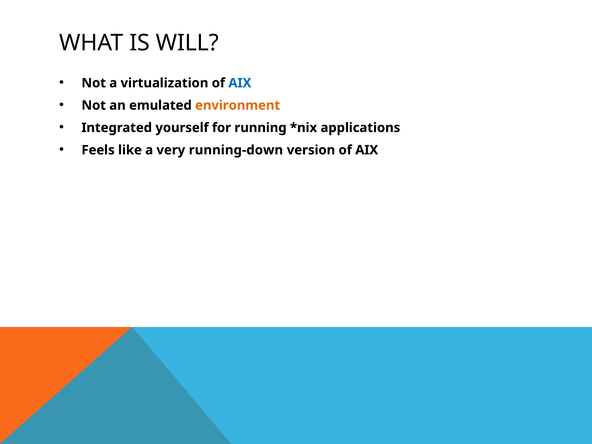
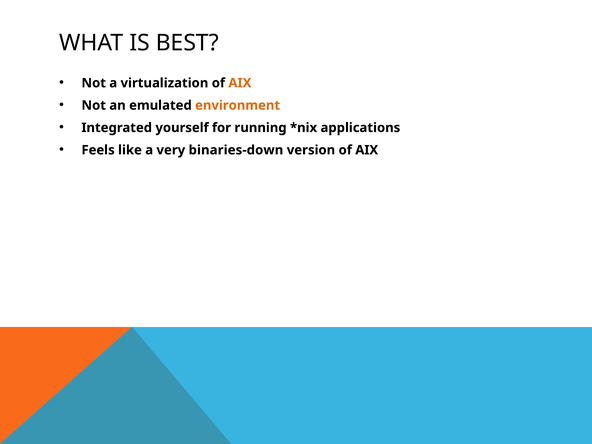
WILL: WILL -> BEST
AIX at (240, 83) colour: blue -> orange
running-down: running-down -> binaries-down
